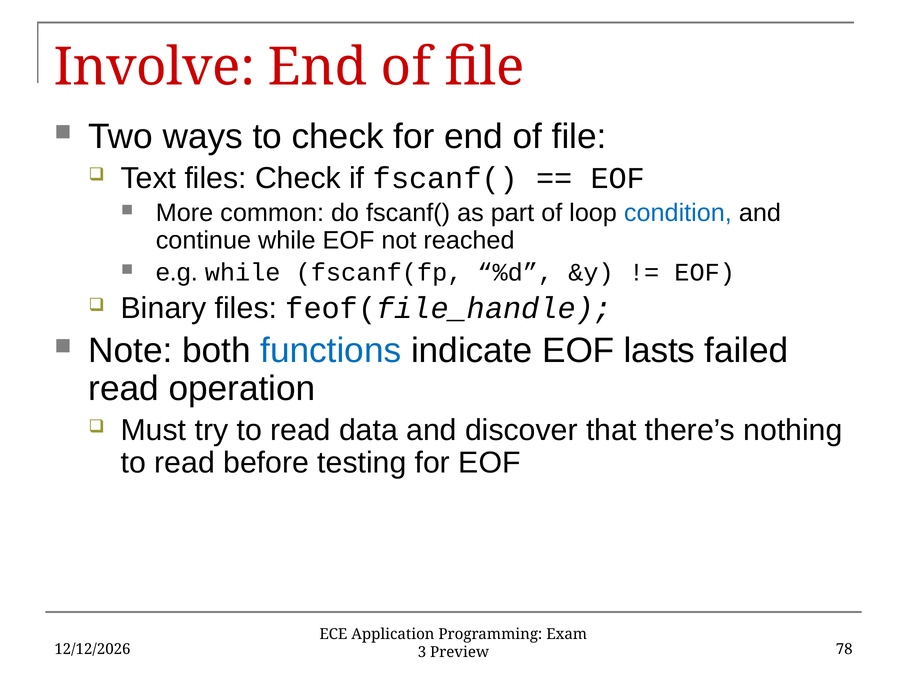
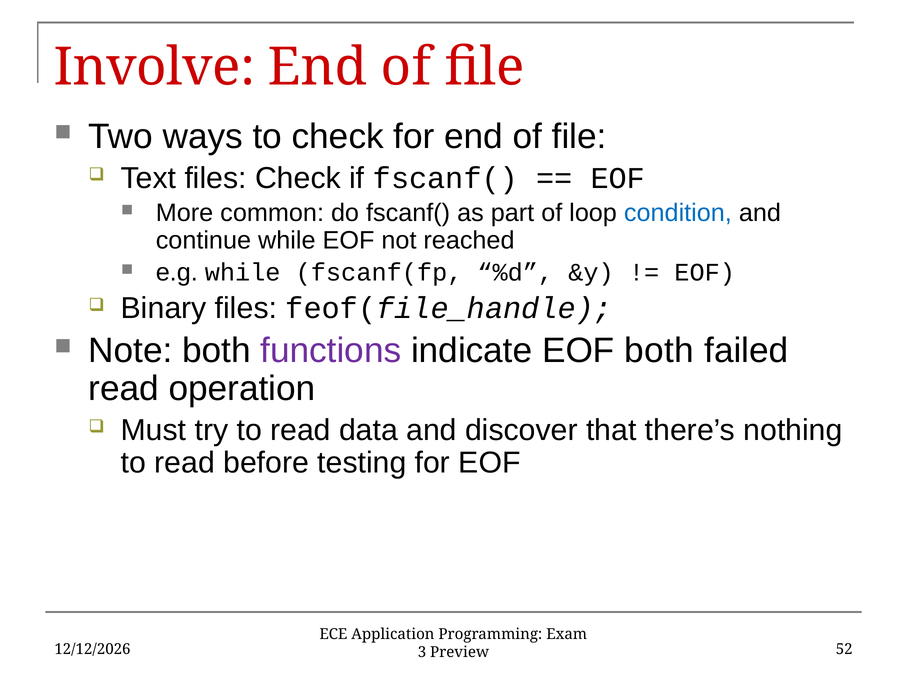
functions colour: blue -> purple
EOF lasts: lasts -> both
78: 78 -> 52
